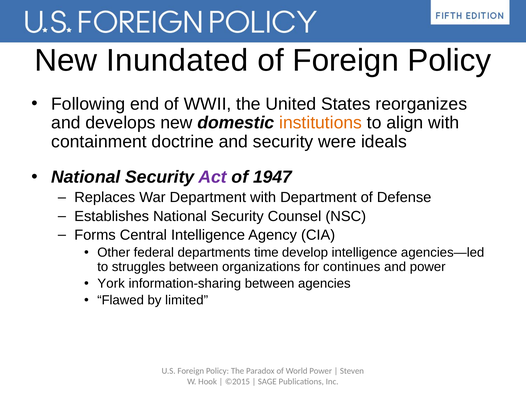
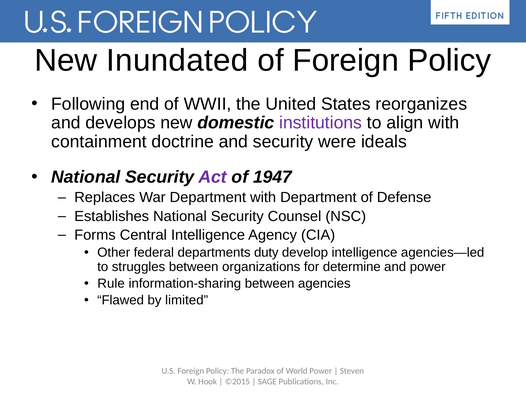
institutions colour: orange -> purple
time: time -> duty
continues: continues -> determine
York: York -> Rule
